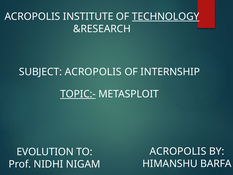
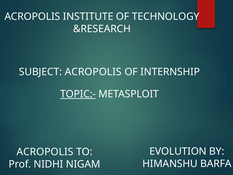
TECHNOLOGY underline: present -> none
ACROPOLIS at (178, 151): ACROPOLIS -> EVOLUTION
EVOLUTION at (45, 152): EVOLUTION -> ACROPOLIS
